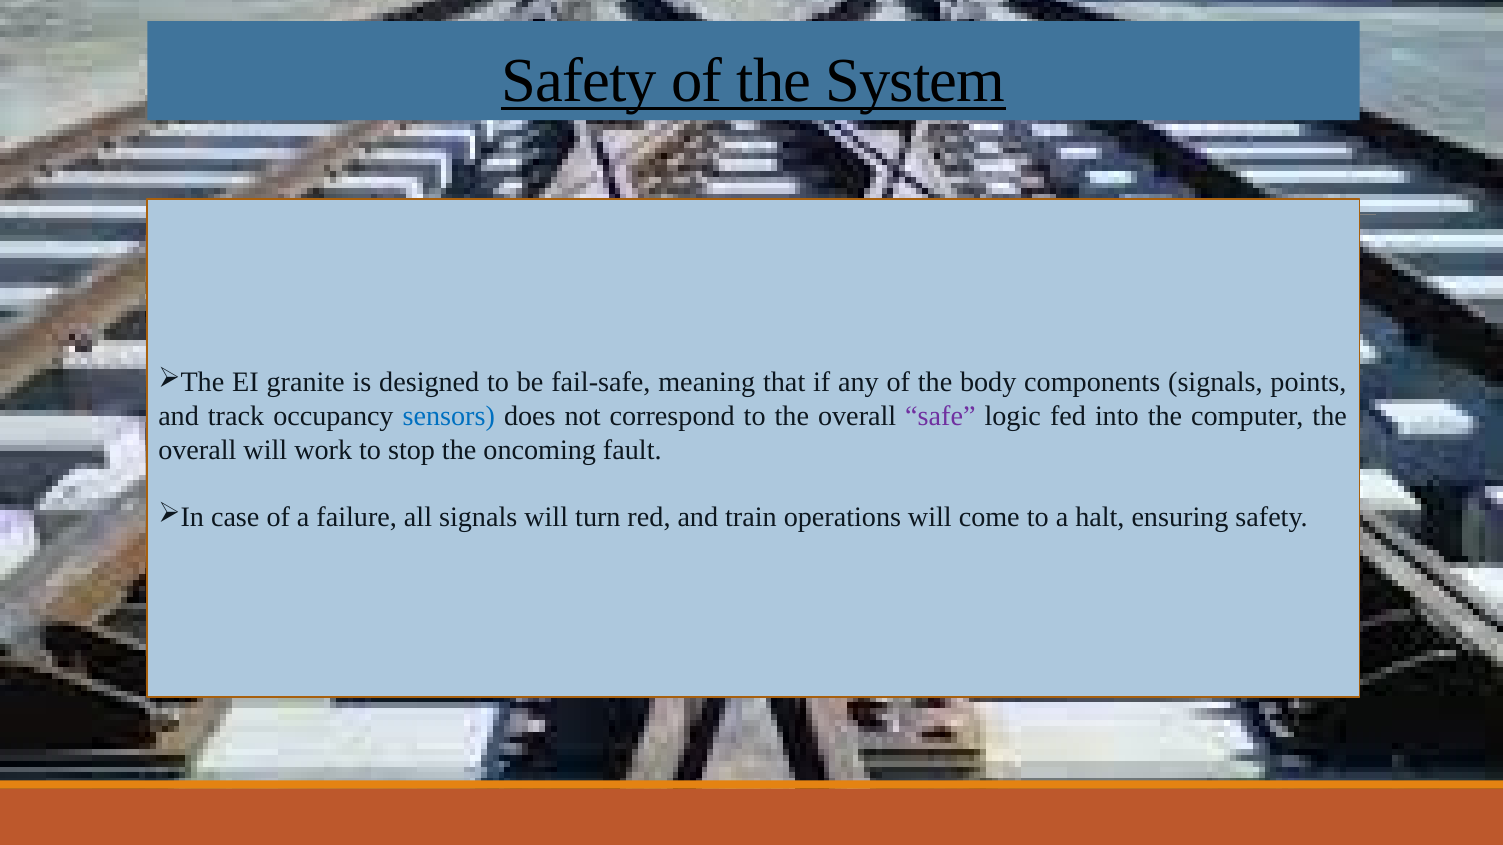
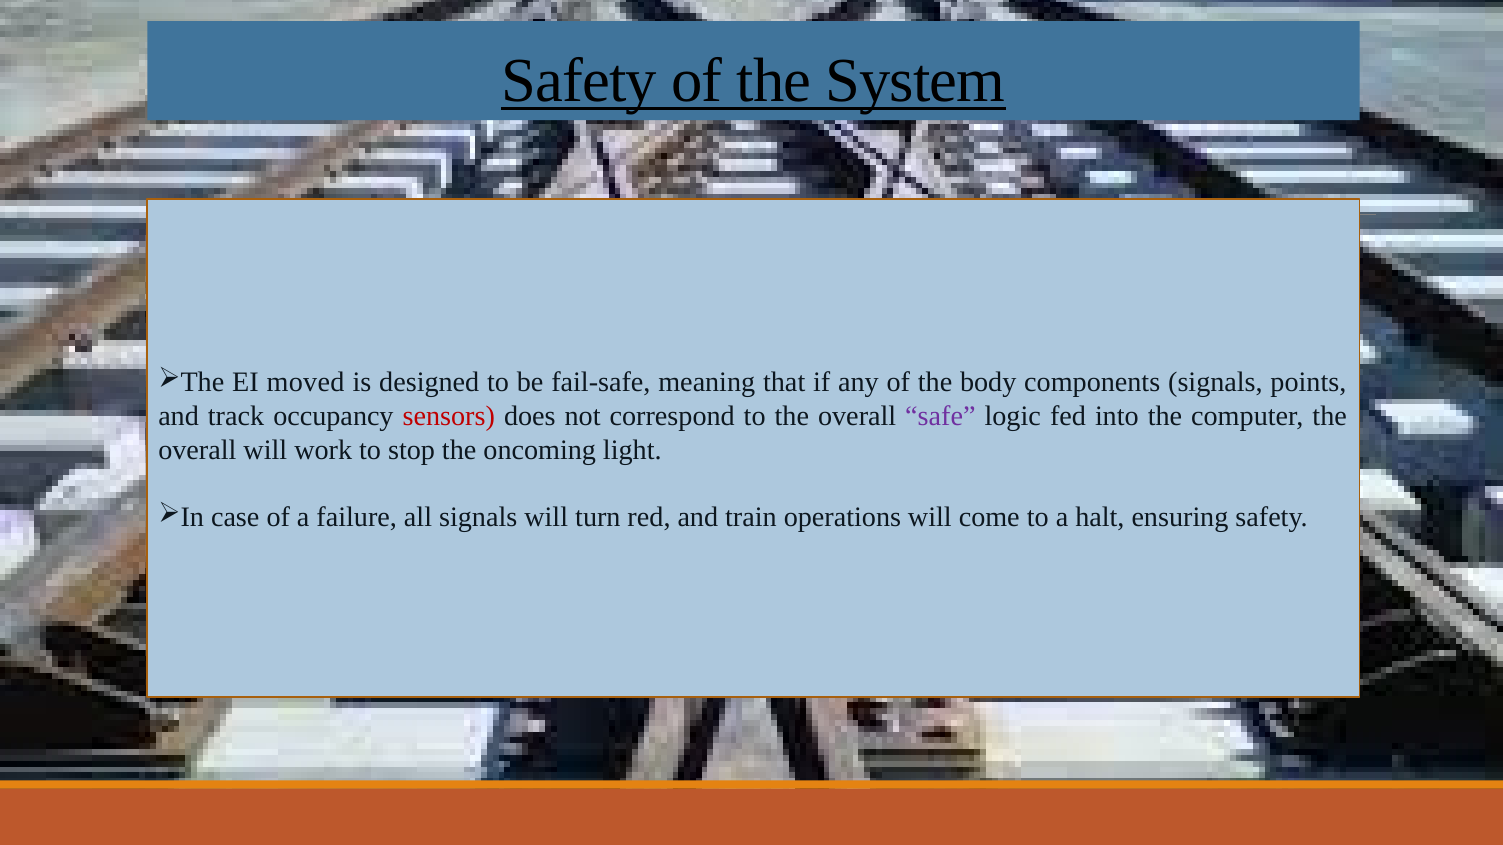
granite: granite -> moved
sensors colour: blue -> red
fault: fault -> light
